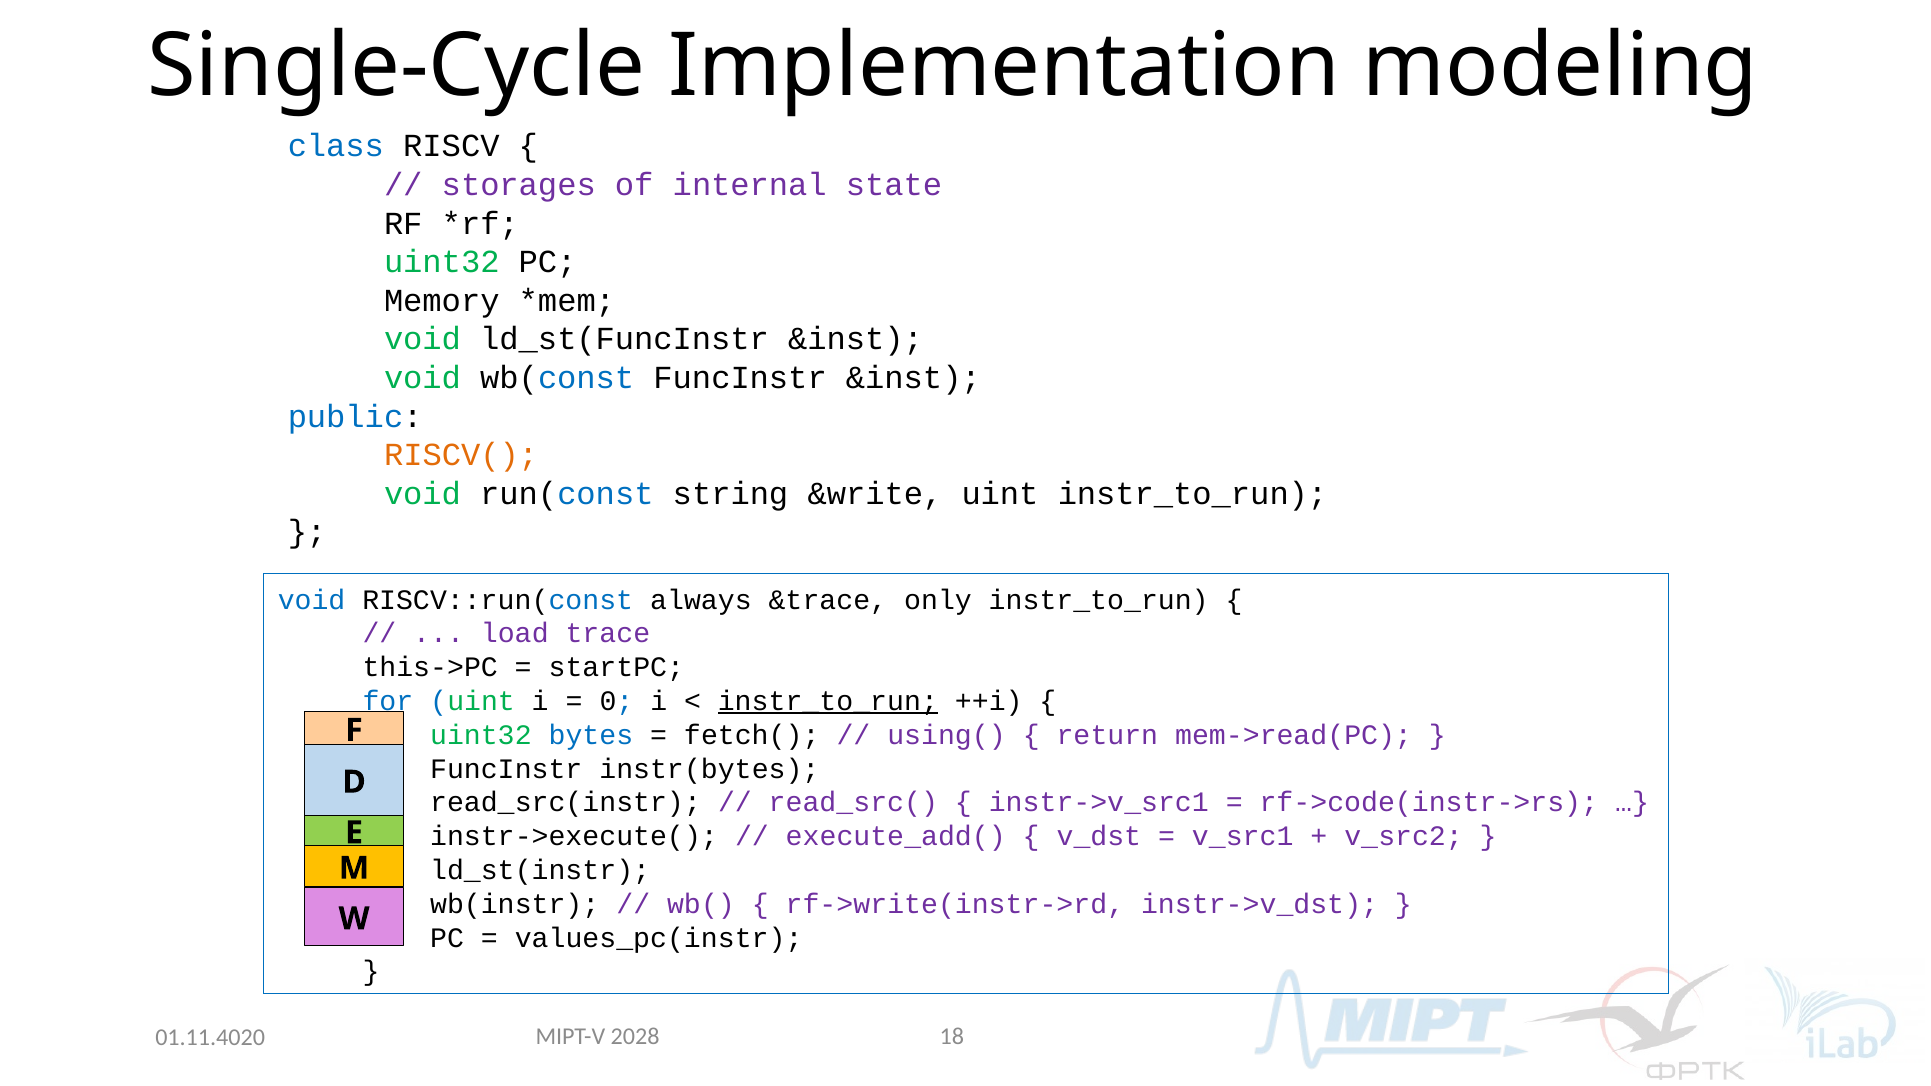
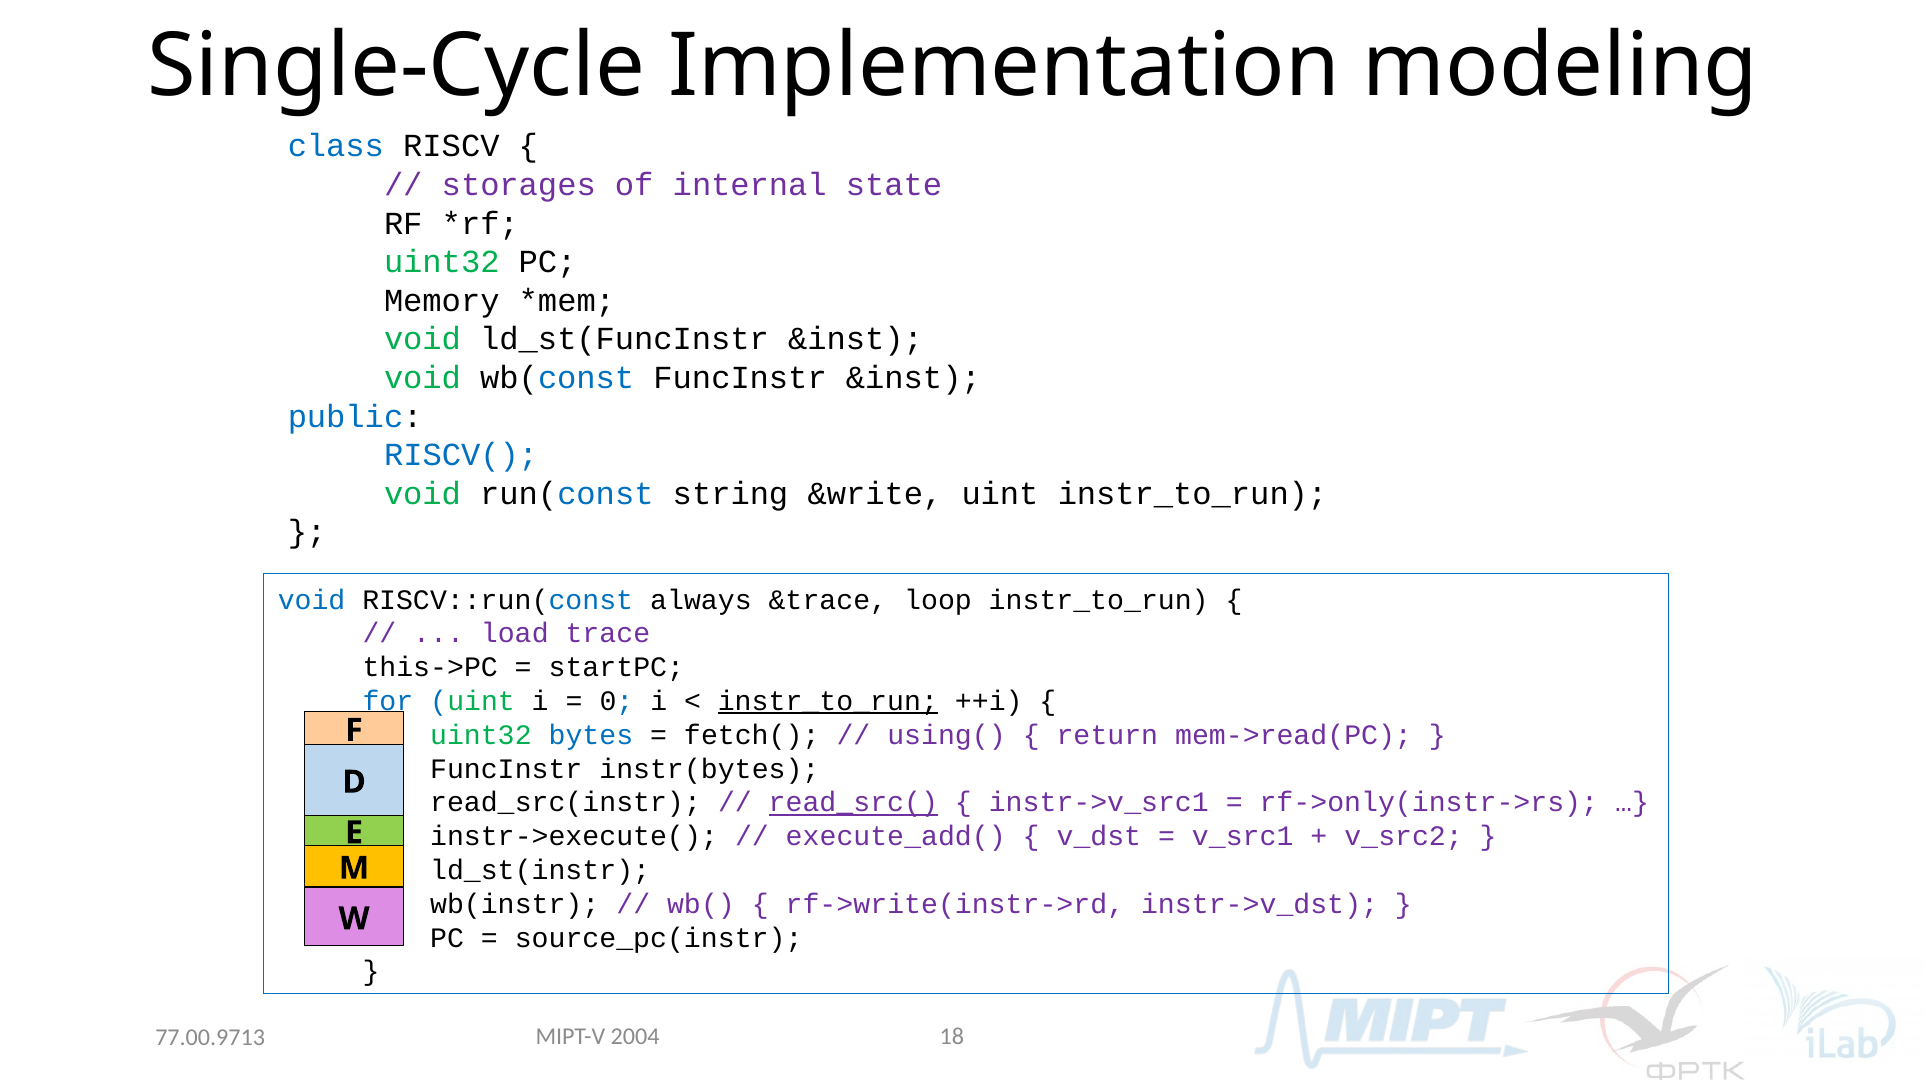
RISCV( colour: orange -> blue
only: only -> loop
read_src( underline: none -> present
rf->code(instr->rs: rf->code(instr->rs -> rf->only(instr->rs
values_pc(instr: values_pc(instr -> source_pc(instr
2028: 2028 -> 2004
01.11.4020: 01.11.4020 -> 77.00.9713
